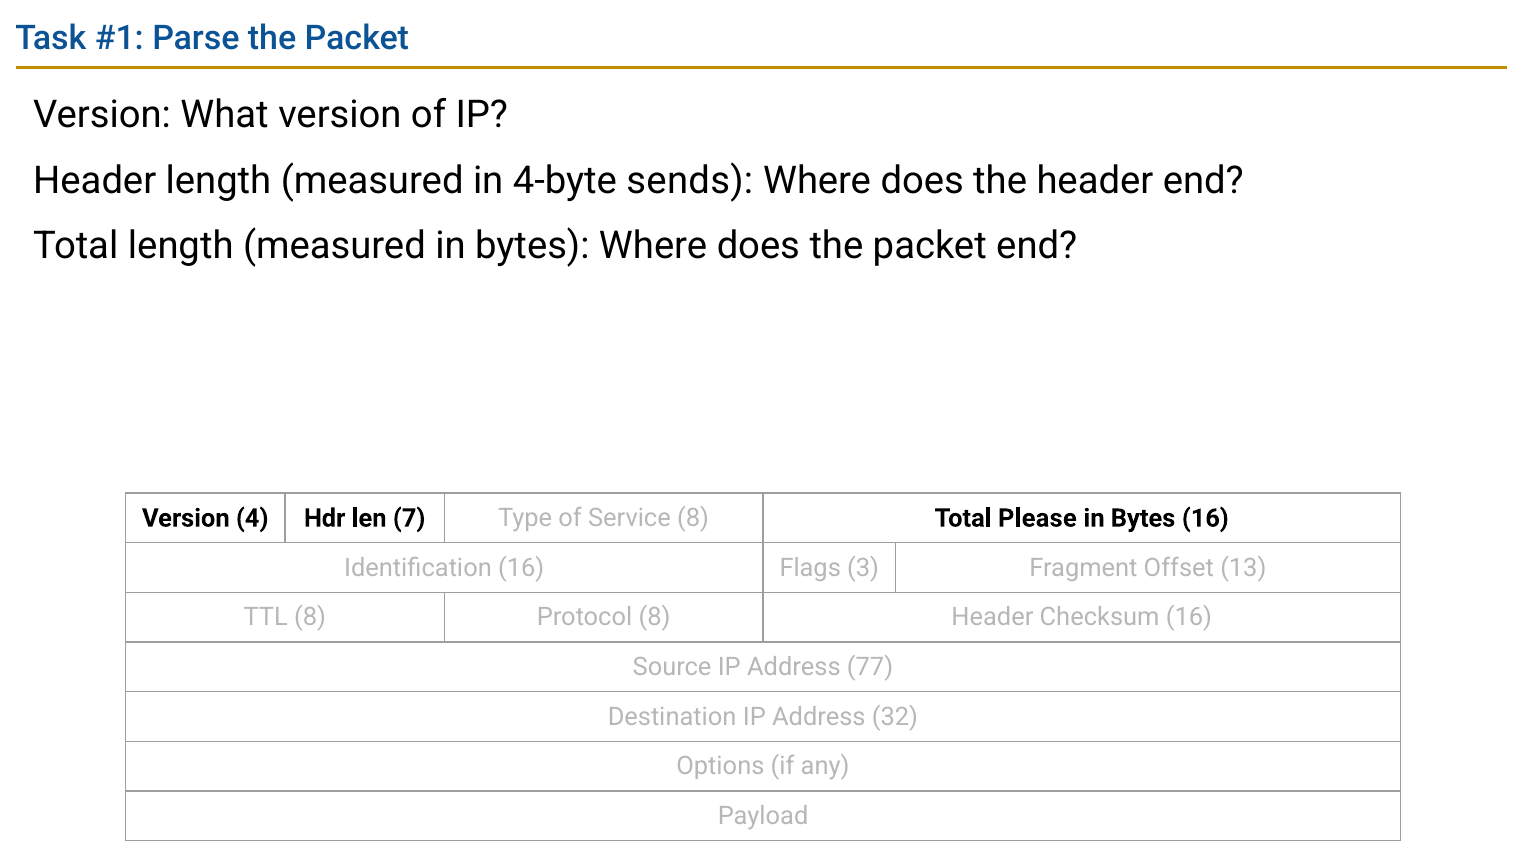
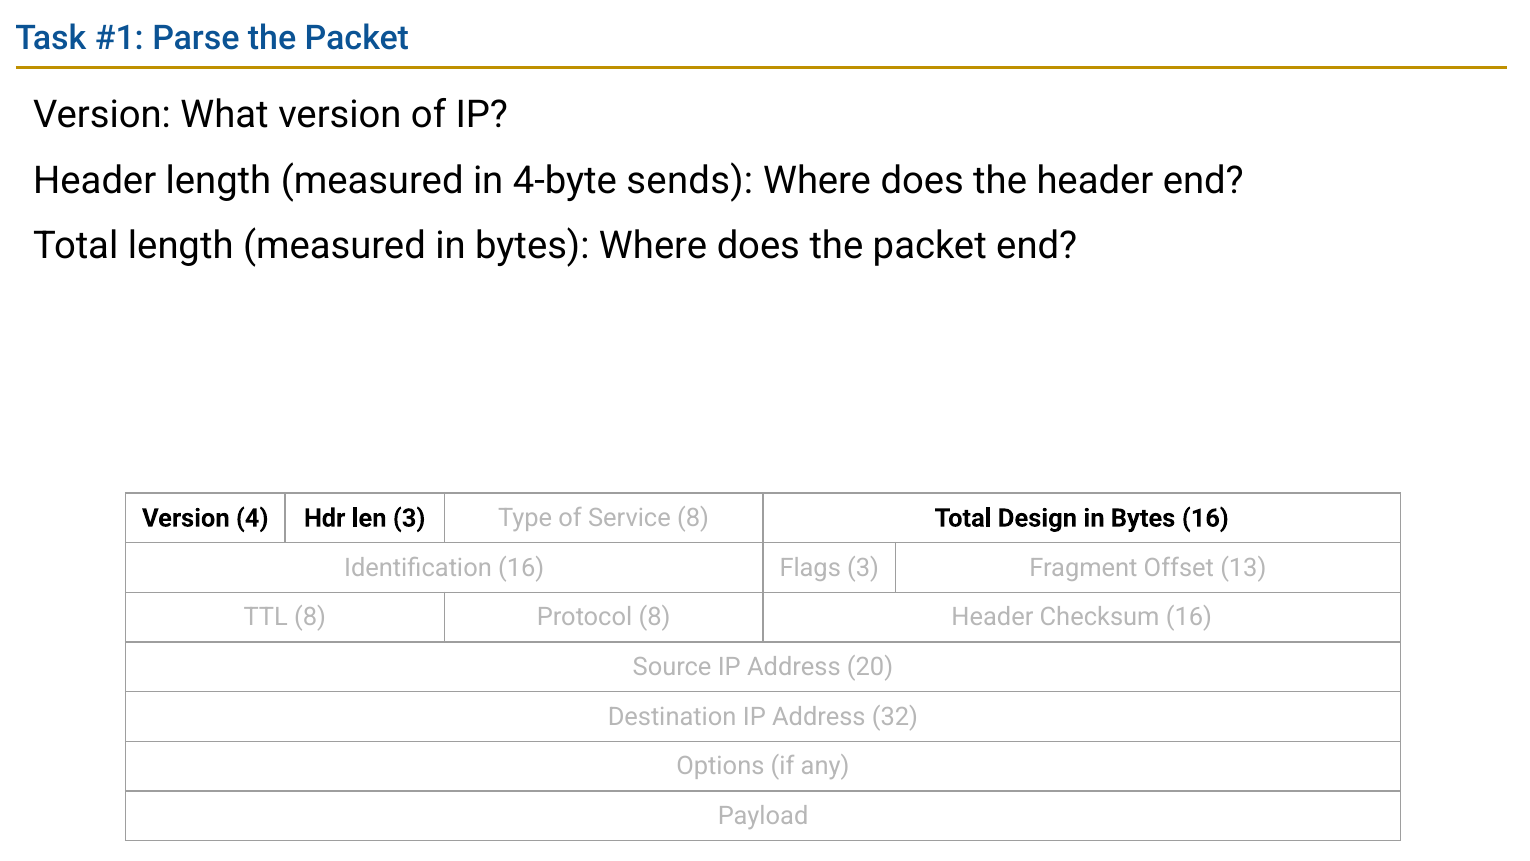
len 7: 7 -> 3
Please: Please -> Design
77: 77 -> 20
